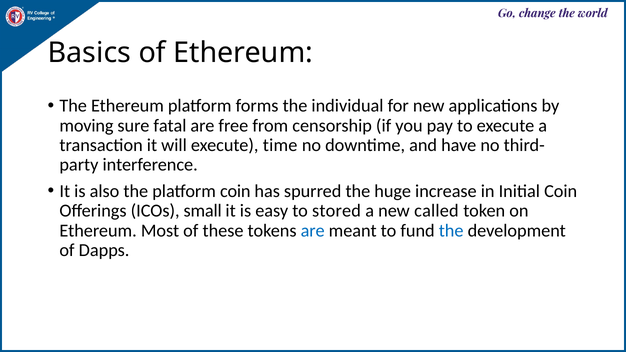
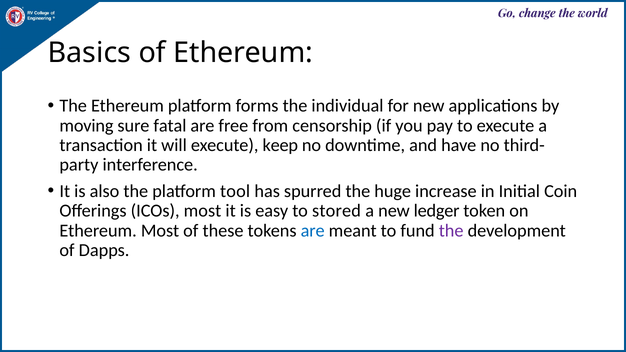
time: time -> keep
platform coin: coin -> tool
ICOs small: small -> most
called: called -> ledger
the at (451, 231) colour: blue -> purple
